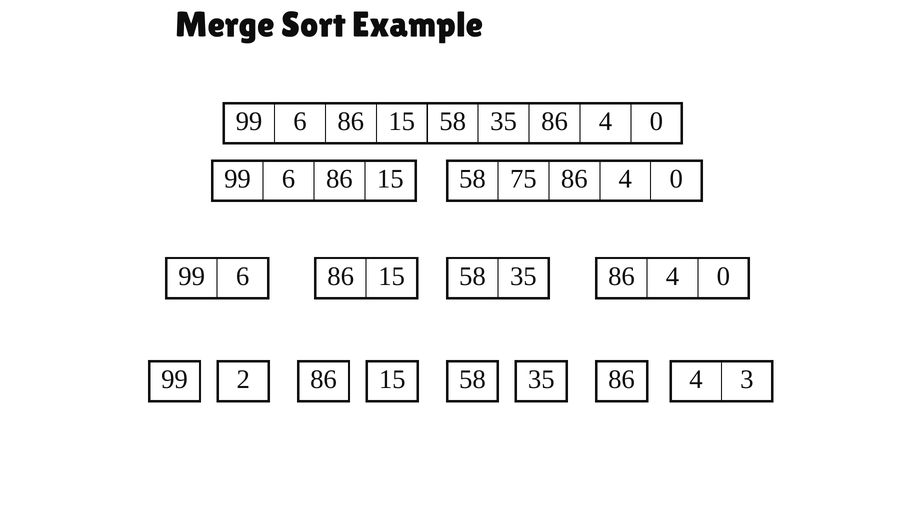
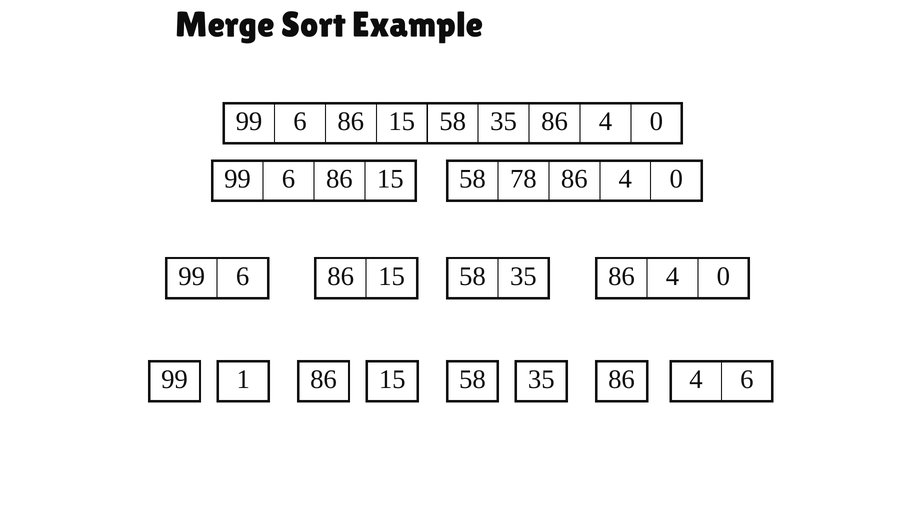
75: 75 -> 78
2: 2 -> 1
4 3: 3 -> 6
